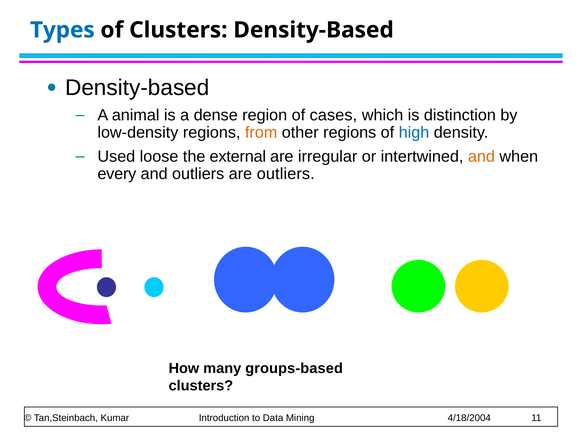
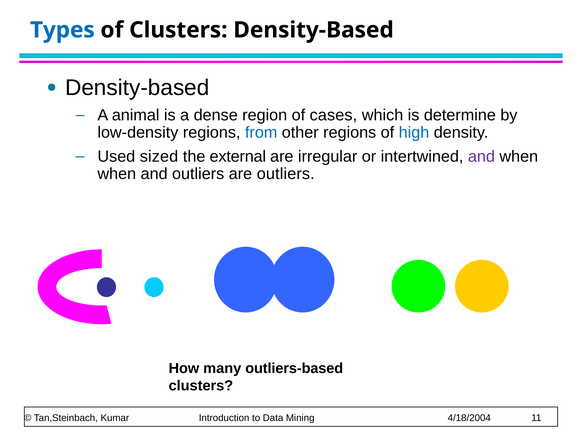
distinction: distinction -> determine
from colour: orange -> blue
loose: loose -> sized
and at (481, 157) colour: orange -> purple
every at (117, 174): every -> when
groups-based: groups-based -> outliers-based
